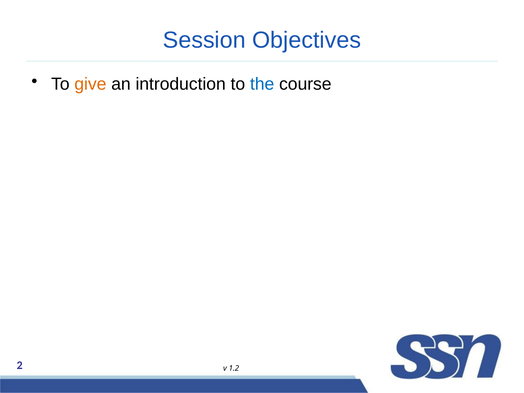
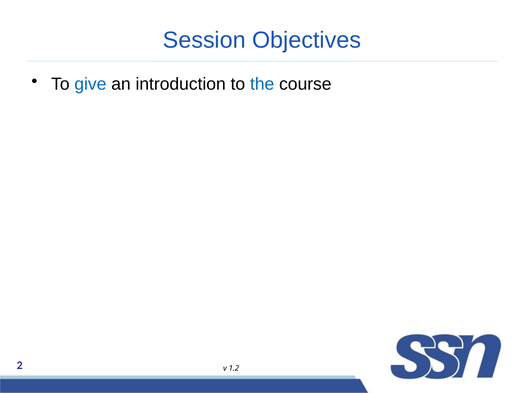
give colour: orange -> blue
